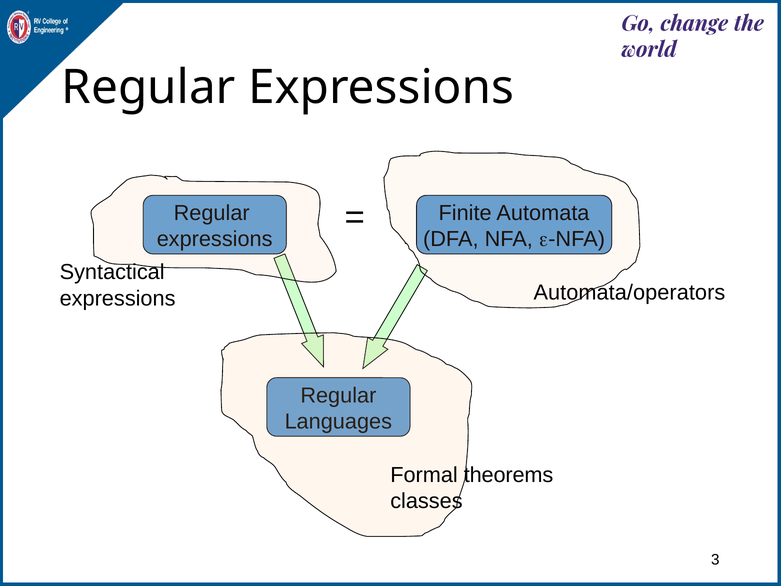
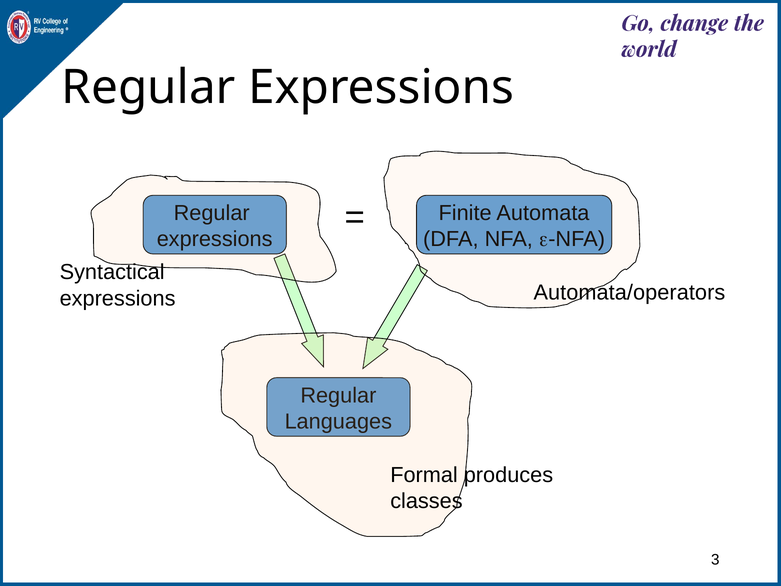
theorems: theorems -> produces
